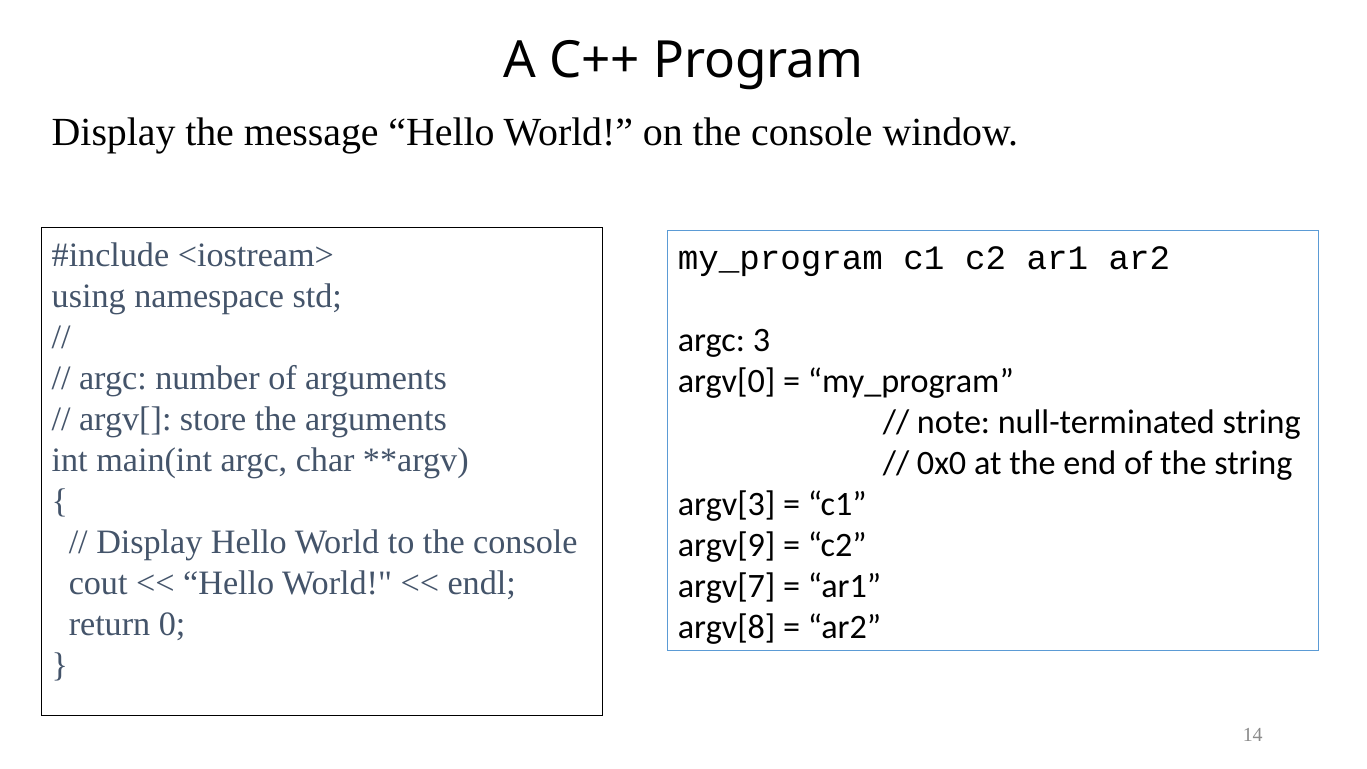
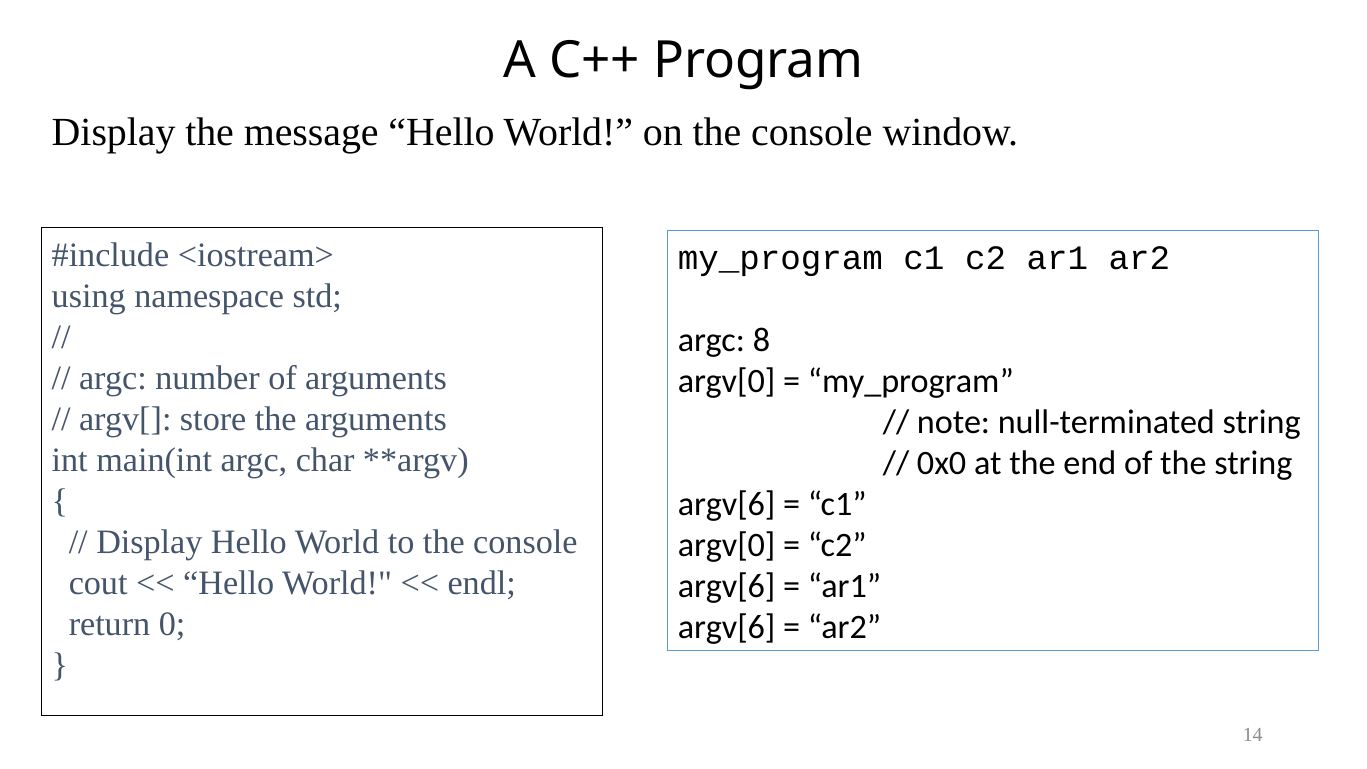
3: 3 -> 8
argv[3 at (727, 504): argv[3 -> argv[6
argv[9 at (727, 545): argv[9 -> argv[0
argv[7 at (727, 586): argv[7 -> argv[6
argv[8 at (727, 627): argv[8 -> argv[6
